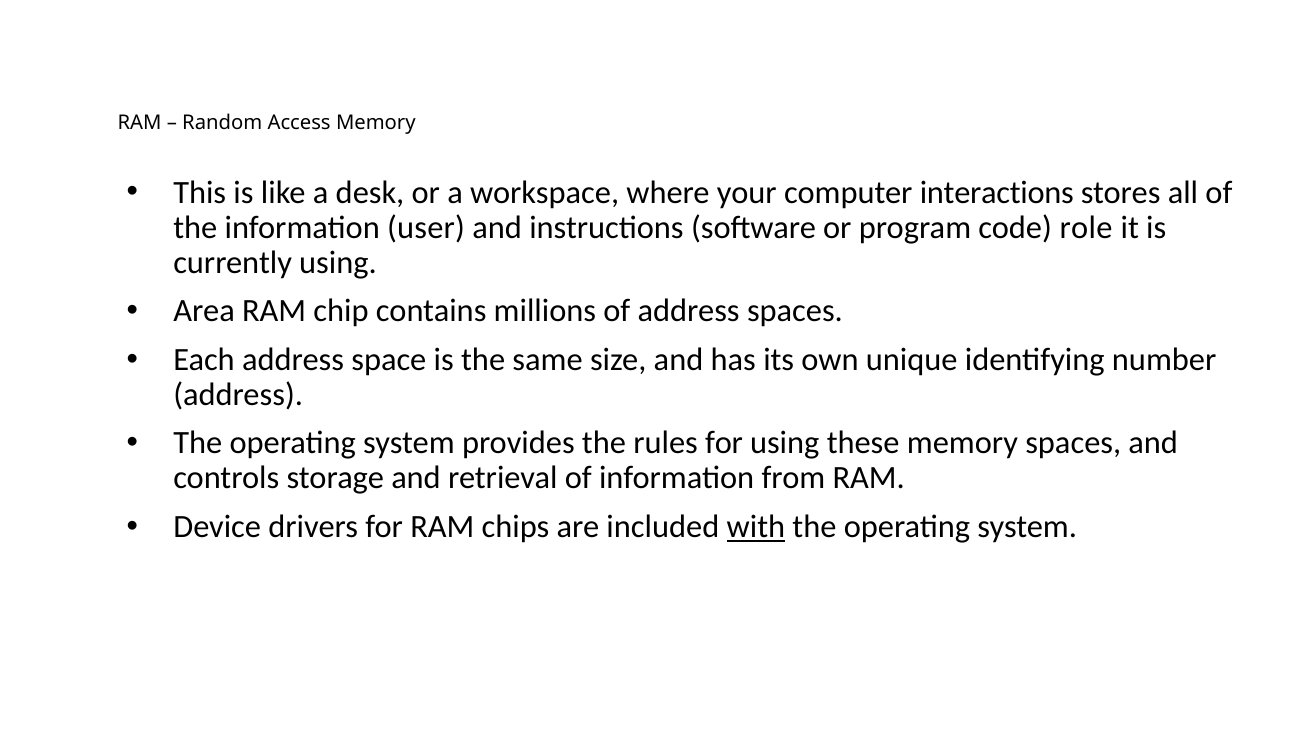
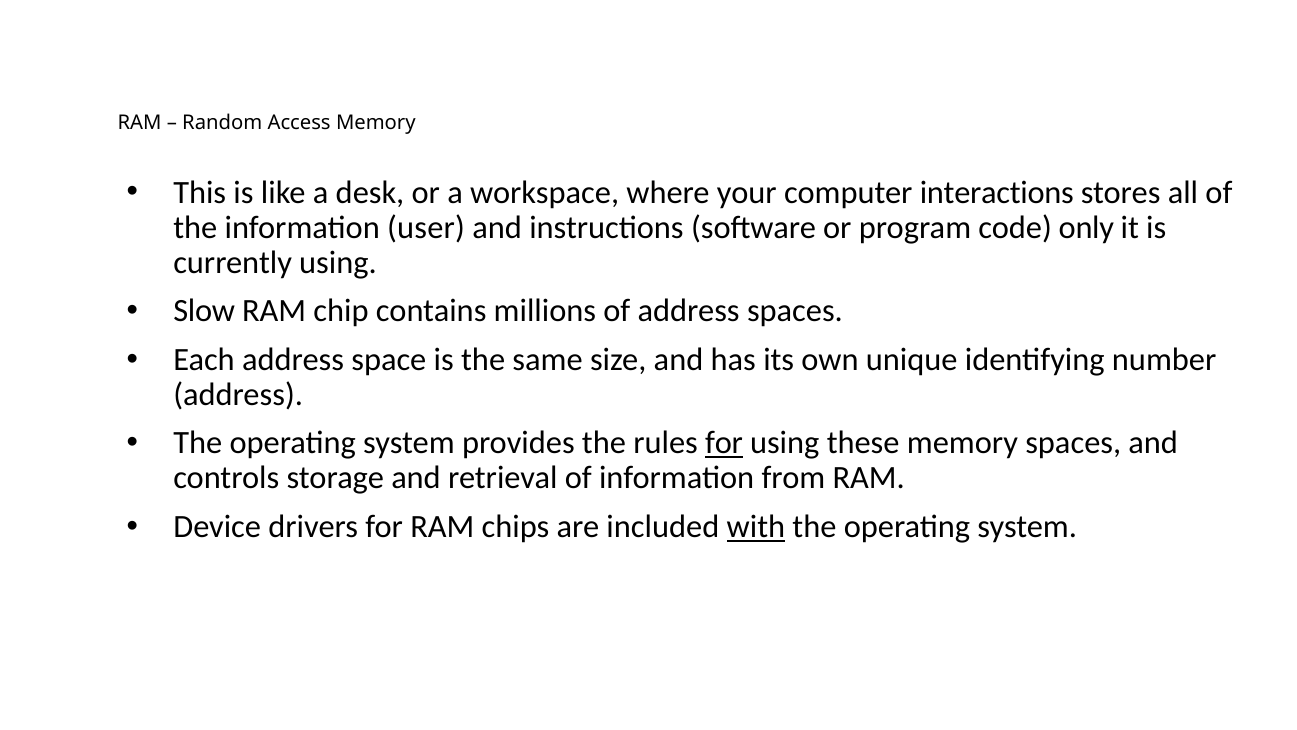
role: role -> only
Area: Area -> Slow
for at (724, 443) underline: none -> present
